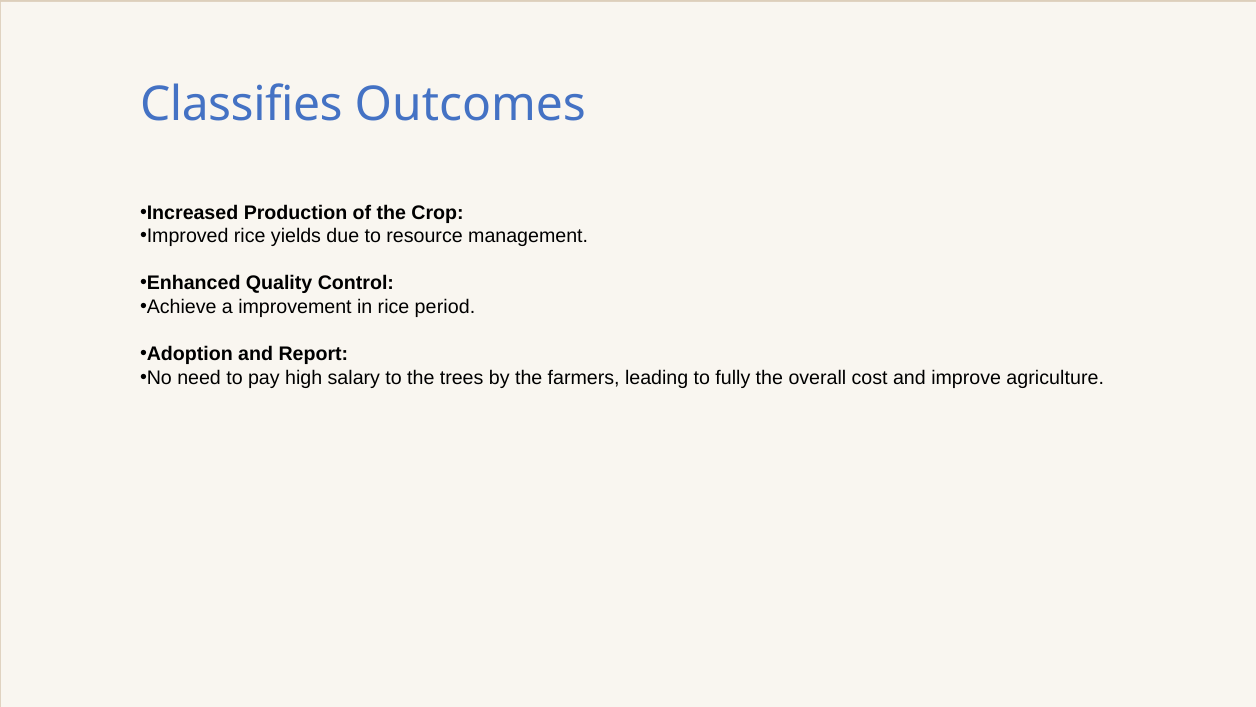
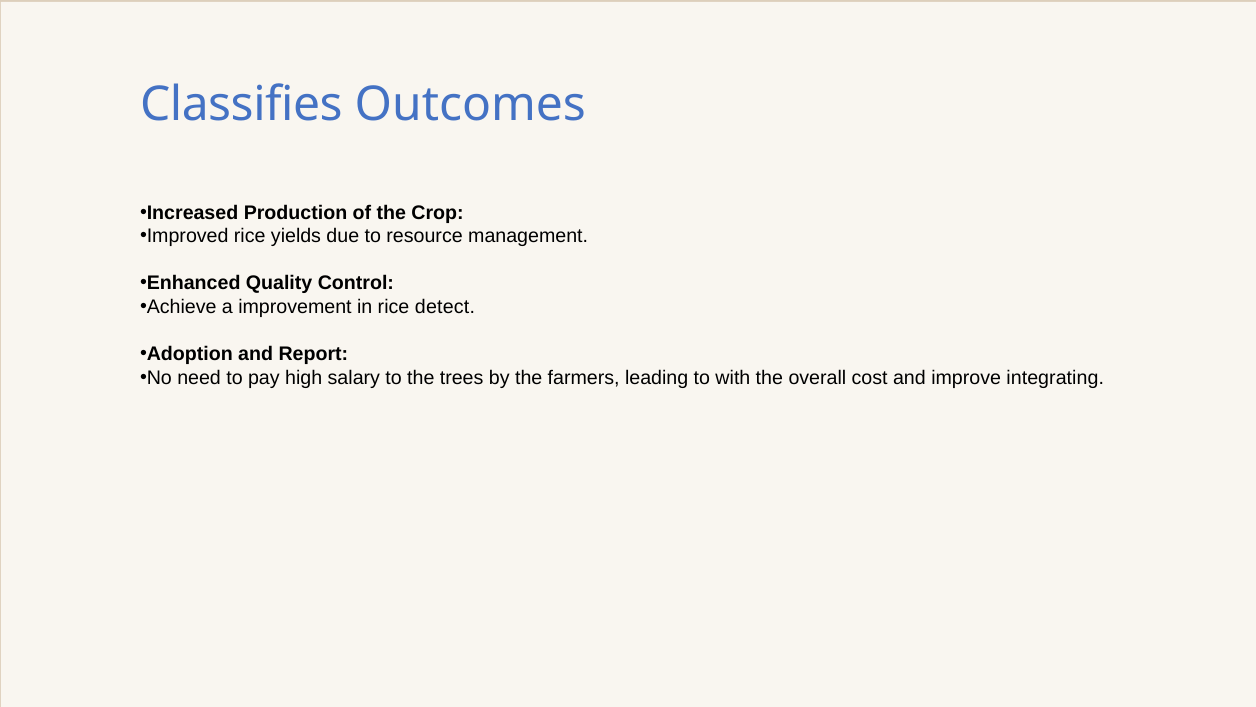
period: period -> detect
fully: fully -> with
agriculture: agriculture -> integrating
